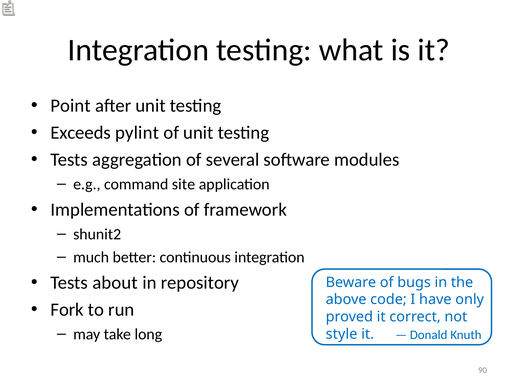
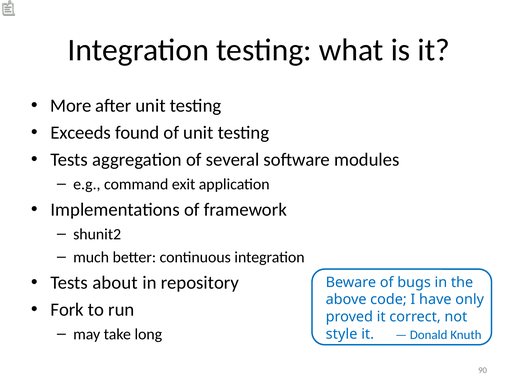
Point: Point -> More
pylint: pylint -> found
site: site -> exit
